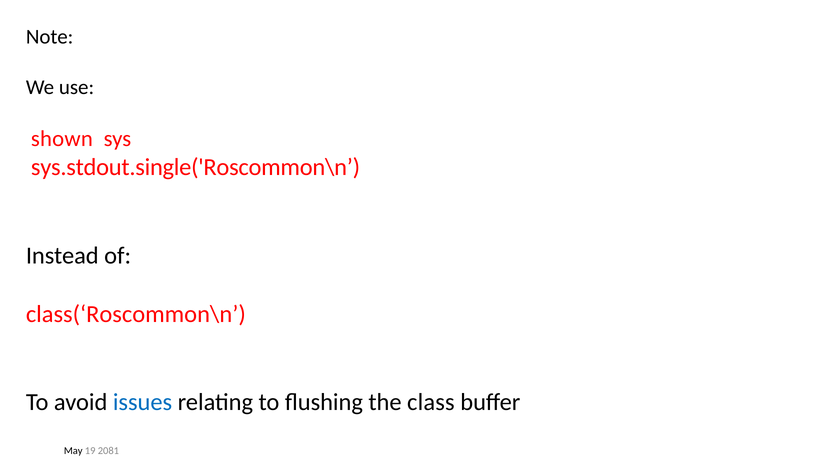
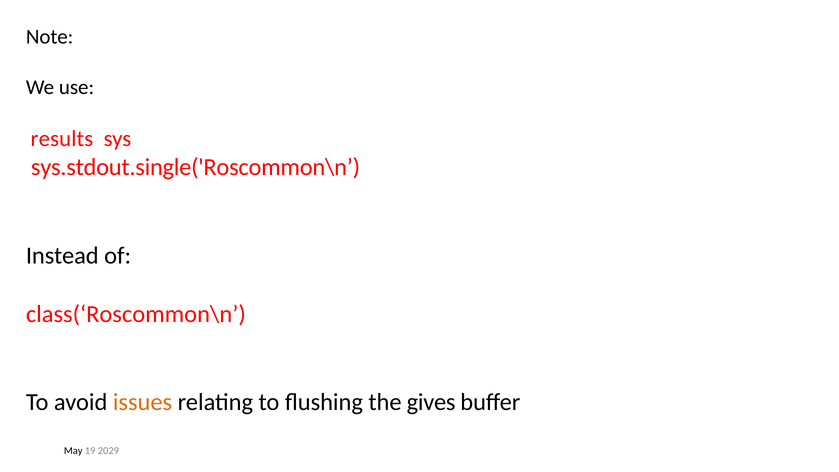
shown: shown -> results
issues colour: blue -> orange
class: class -> gives
2081: 2081 -> 2029
